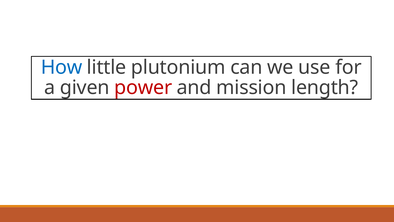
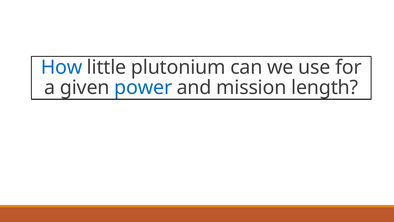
power colour: red -> blue
